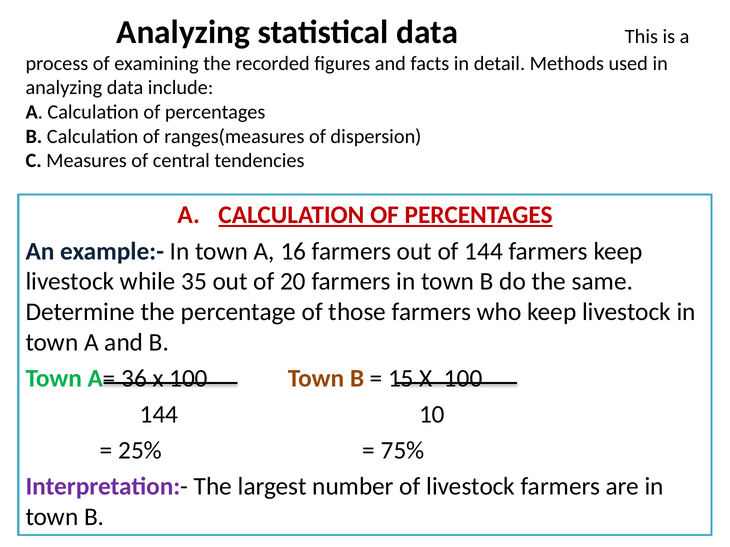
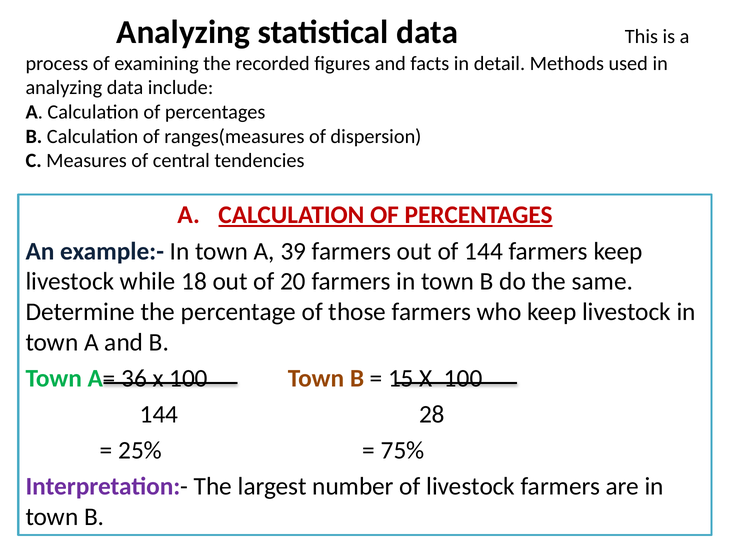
16: 16 -> 39
35: 35 -> 18
10: 10 -> 28
